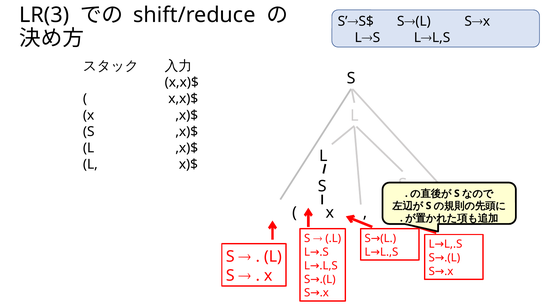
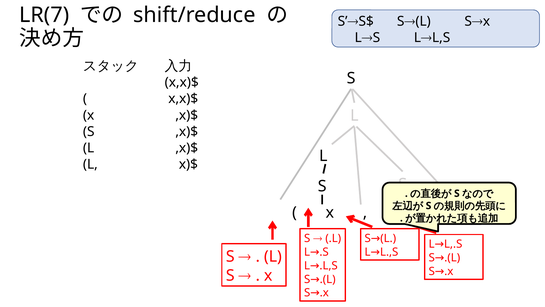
LR(3: LR(3 -> LR(7
